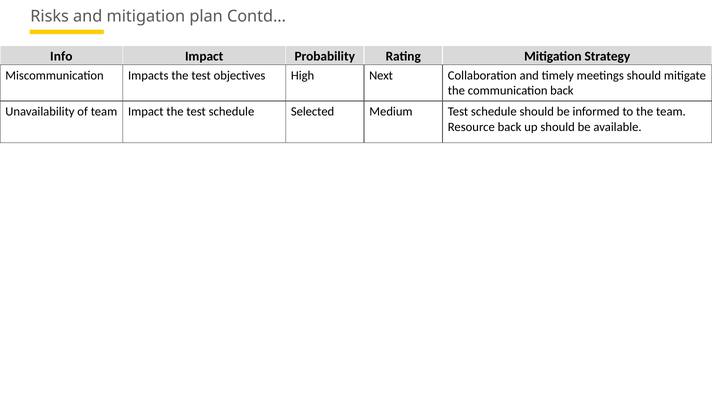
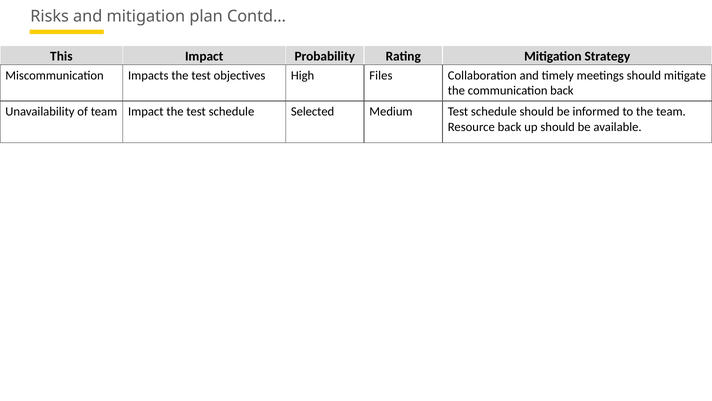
Info: Info -> This
Next: Next -> Files
